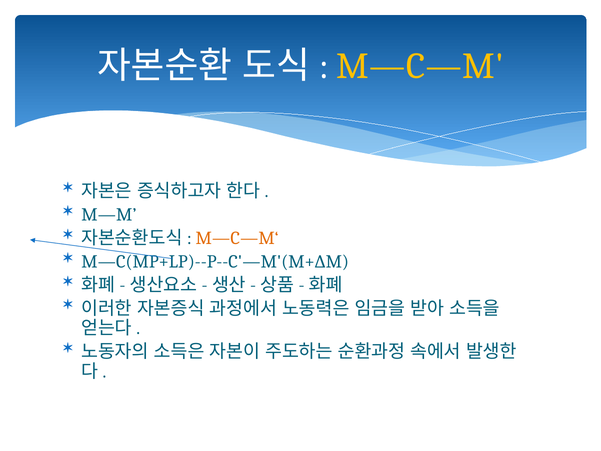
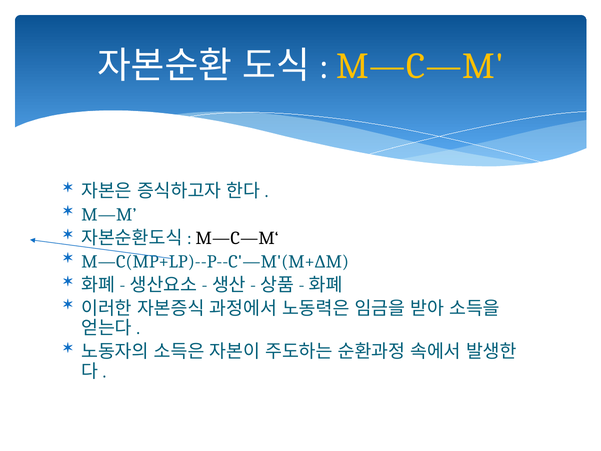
M―C―M‘ colour: orange -> black
